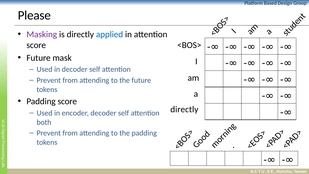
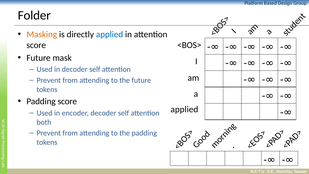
Please: Please -> Folder
Masking colour: purple -> orange
directly at (184, 109): directly -> applied
